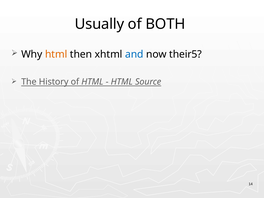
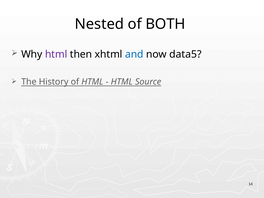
Usually: Usually -> Nested
html at (56, 54) colour: orange -> purple
their5: their5 -> data5
